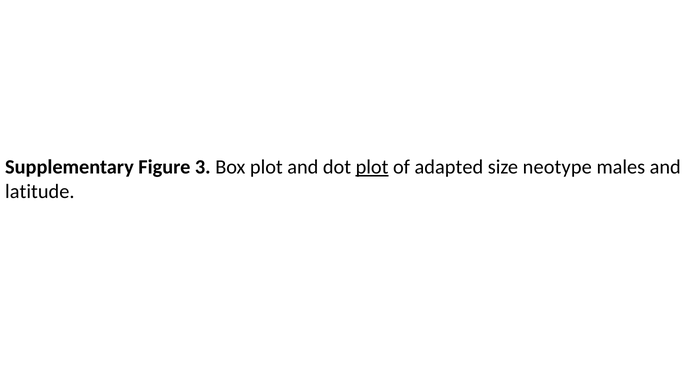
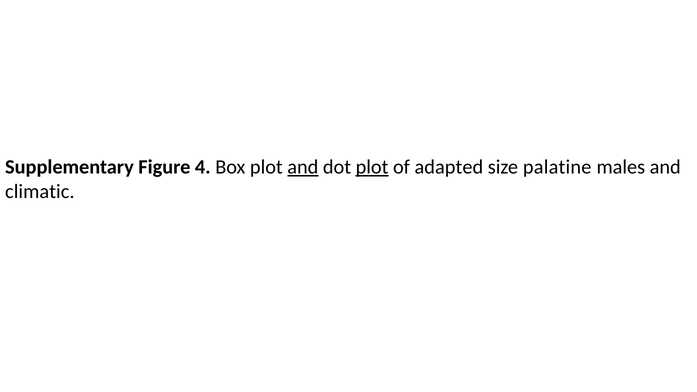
3: 3 -> 4
and at (303, 167) underline: none -> present
neotype: neotype -> palatine
latitude: latitude -> climatic
